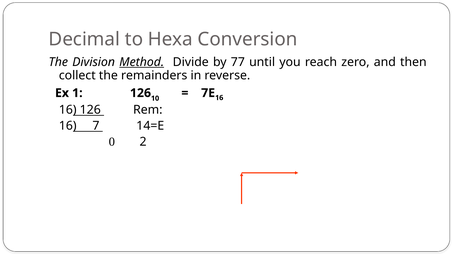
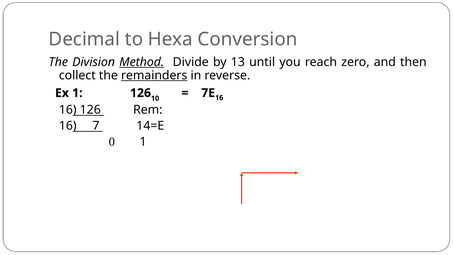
77: 77 -> 13
remainders underline: none -> present
0 2: 2 -> 1
